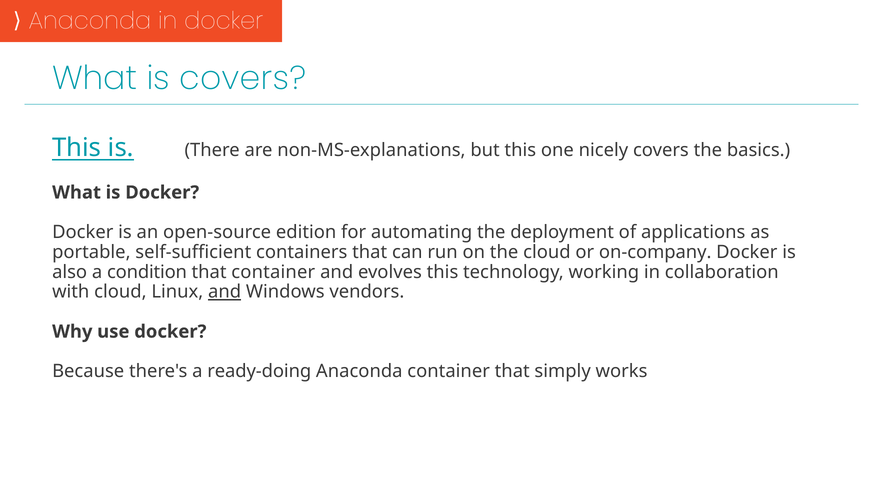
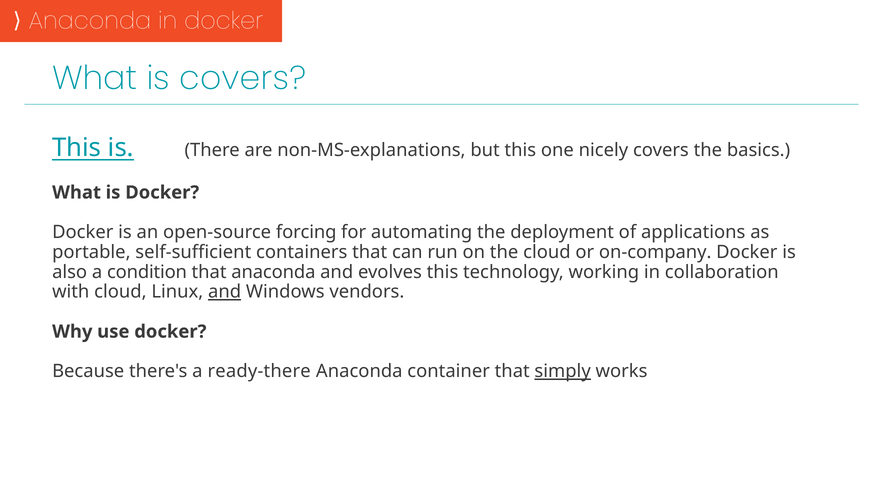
edition: edition -> forcing
that container: container -> anaconda
ready-doing: ready-doing -> ready-there
simply underline: none -> present
